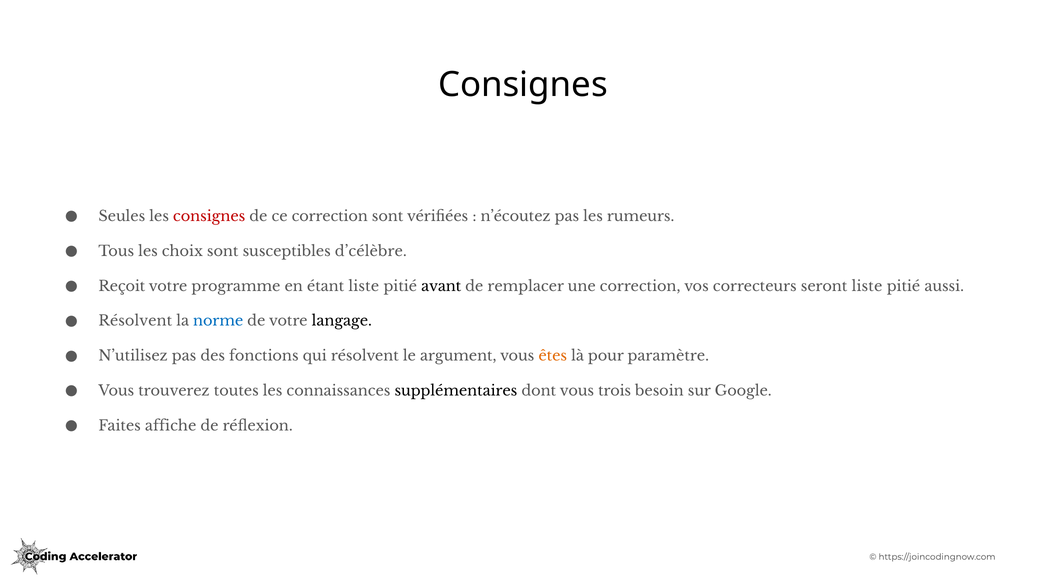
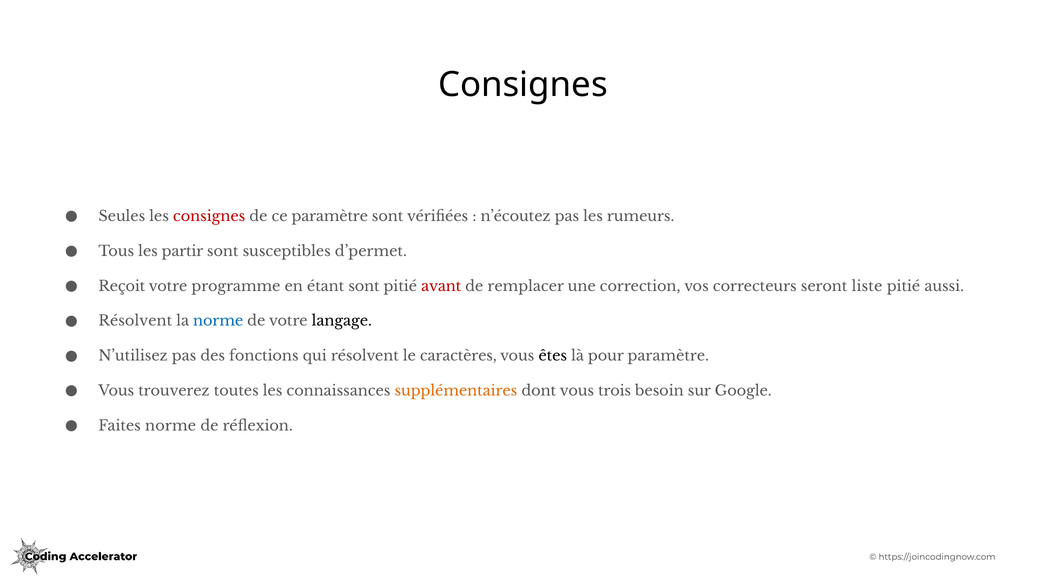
ce correction: correction -> paramètre
choix: choix -> partir
d’célèbre: d’célèbre -> d’permet
étant liste: liste -> sont
avant colour: black -> red
argument: argument -> caractères
êtes colour: orange -> black
supplémentaires colour: black -> orange
Faites affiche: affiche -> norme
